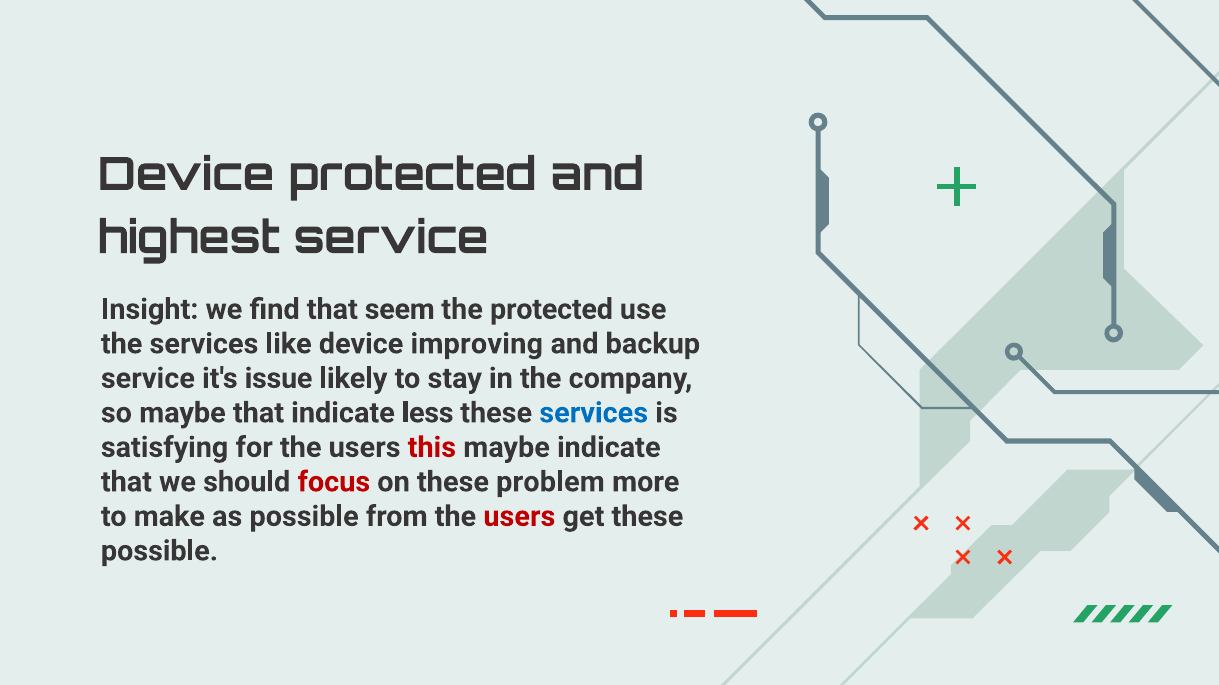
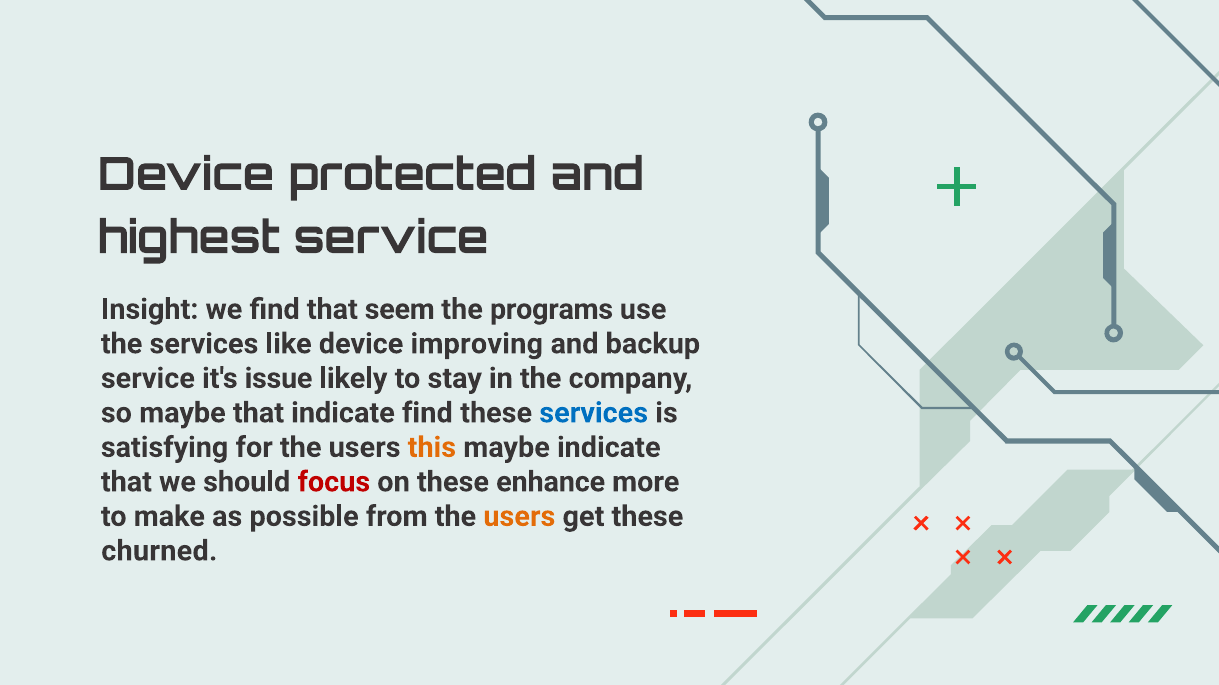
the protected: protected -> programs
indicate less: less -> find
this colour: red -> orange
problem: problem -> enhance
users at (519, 517) colour: red -> orange
possible at (159, 551): possible -> churned
